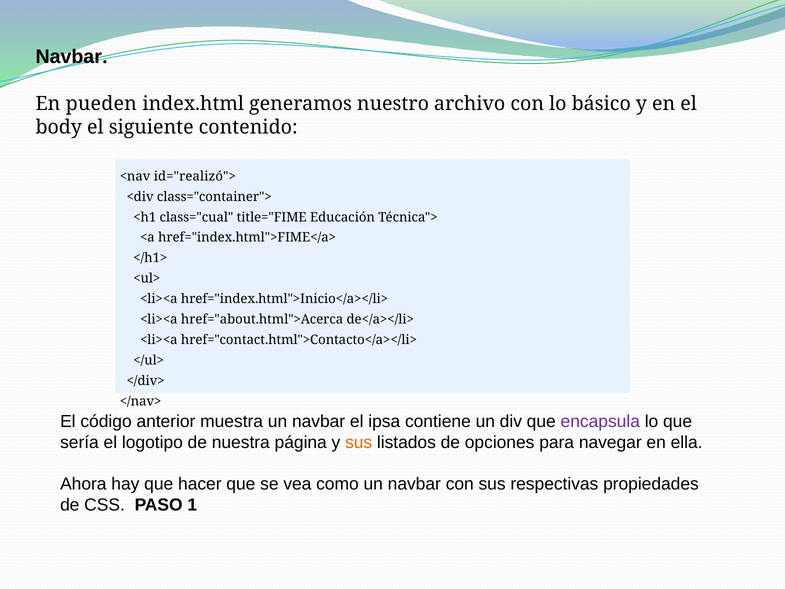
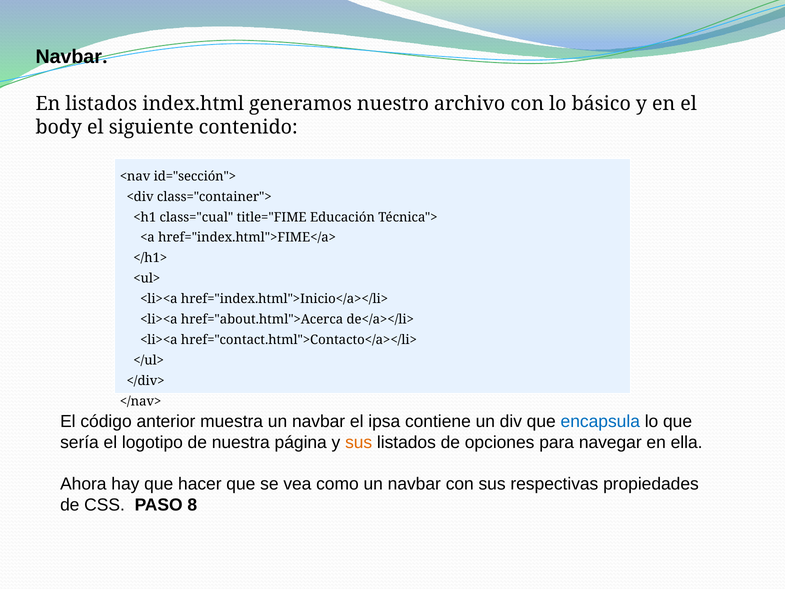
En pueden: pueden -> listados
id="realizó">: id="realizó"> -> id="sección">
encapsula colour: purple -> blue
1: 1 -> 8
